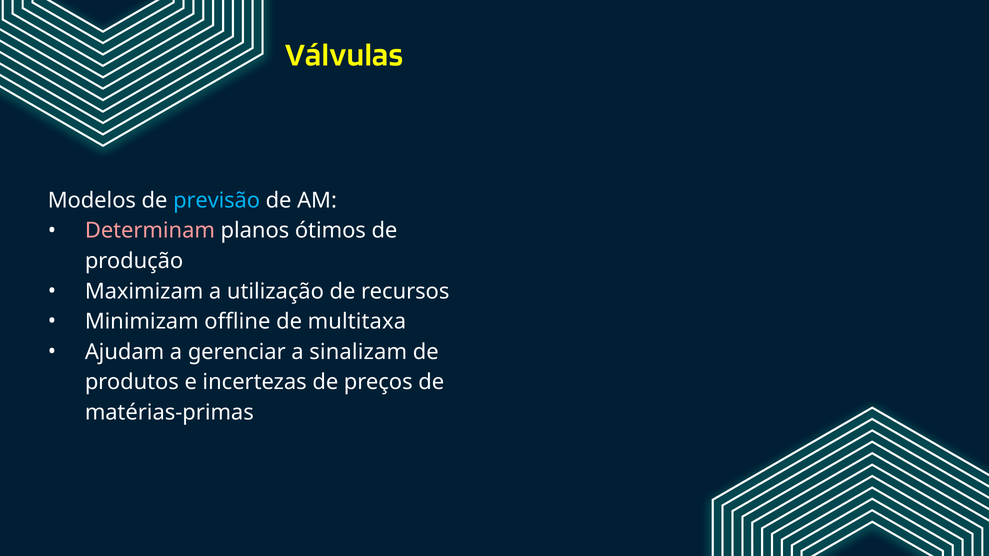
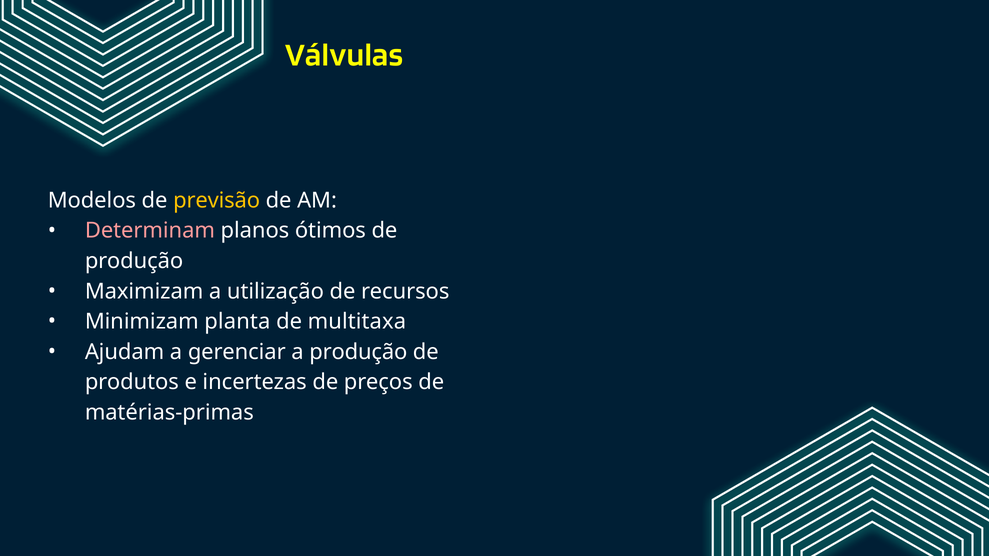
previsão colour: light blue -> yellow
offline: offline -> planta
a sinalizam: sinalizam -> produção
